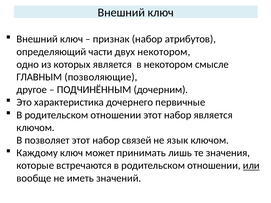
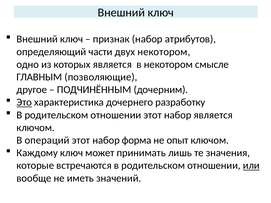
Это underline: none -> present
первичные: первичные -> разработку
позволяет: позволяет -> операций
связей: связей -> форма
язык: язык -> опыт
